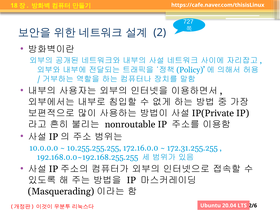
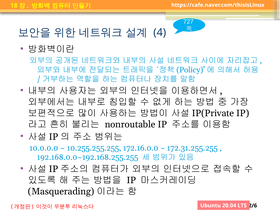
2: 2 -> 4
